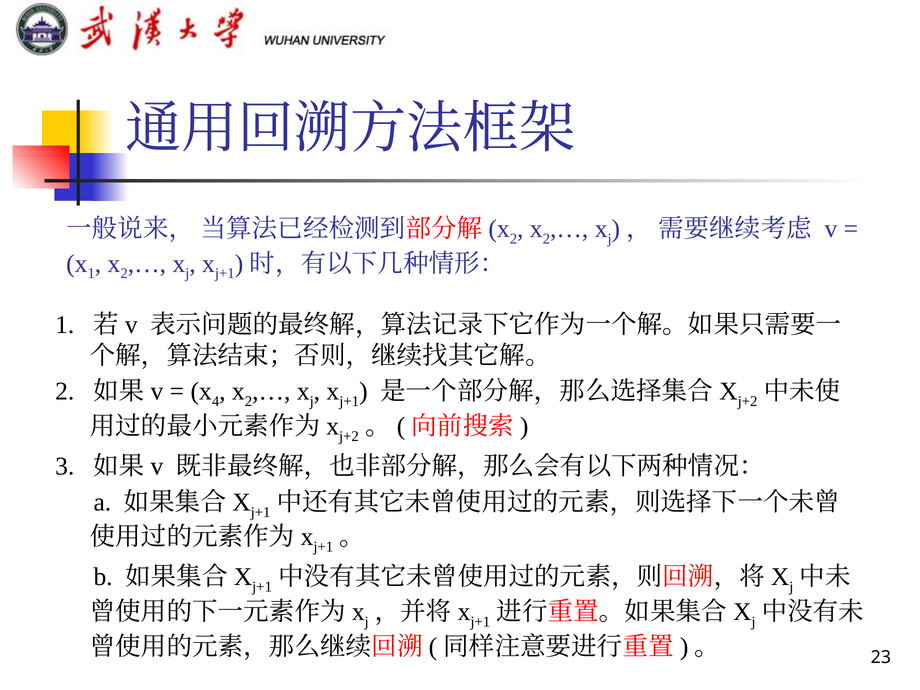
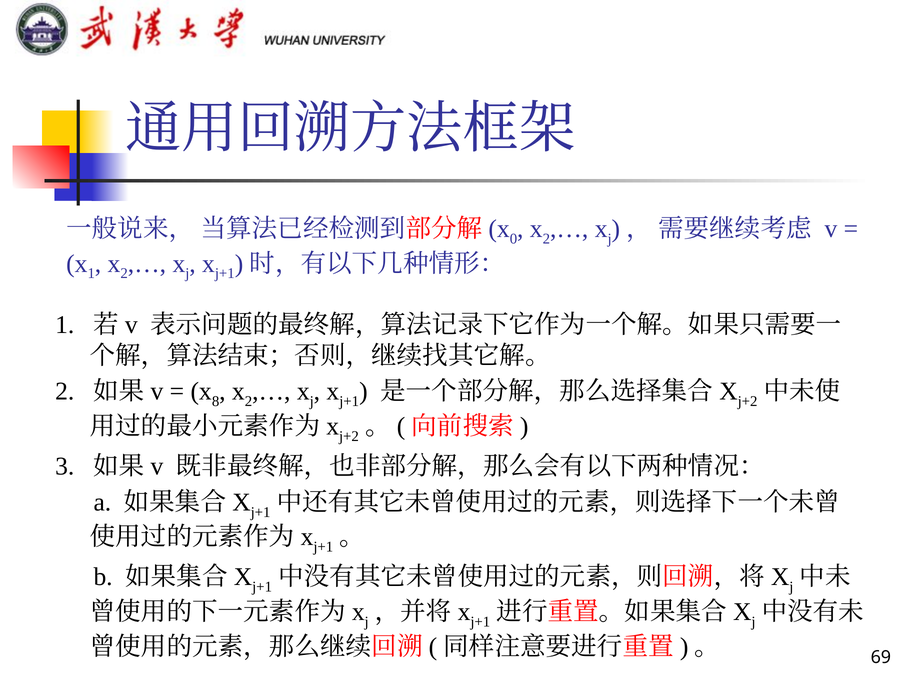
2 at (513, 239): 2 -> 0
4: 4 -> 8
23: 23 -> 69
